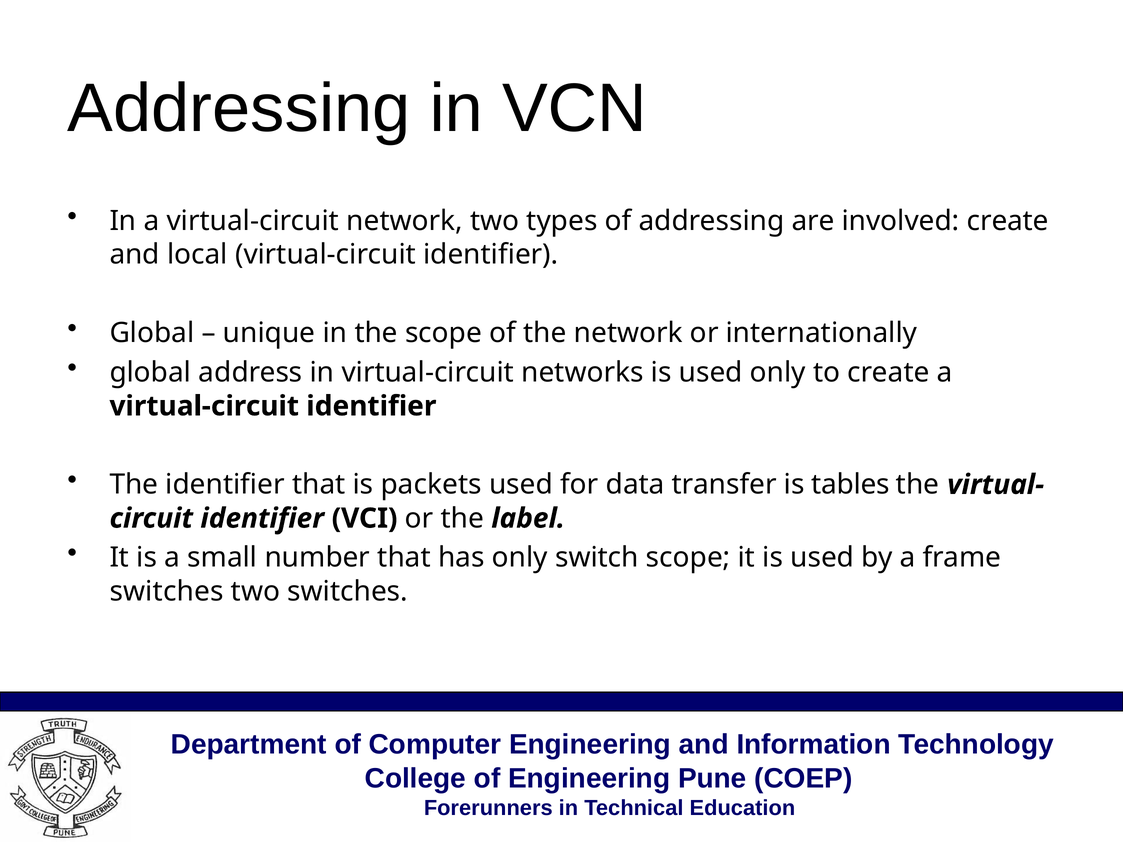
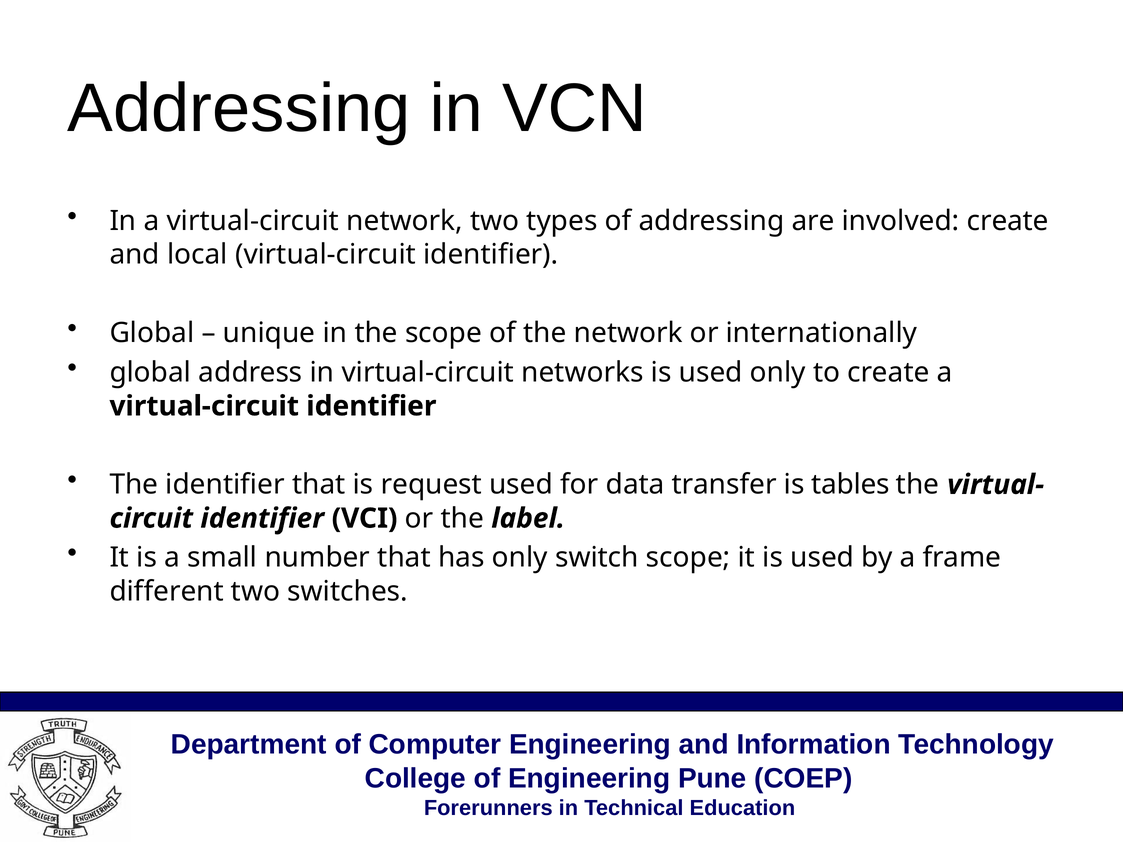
packets: packets -> request
switches at (167, 592): switches -> different
